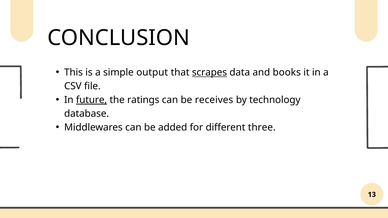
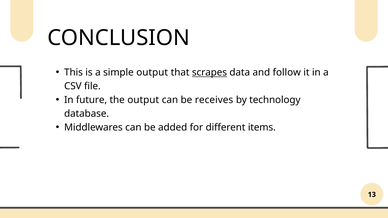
books: books -> follow
future underline: present -> none
the ratings: ratings -> output
three: three -> items
